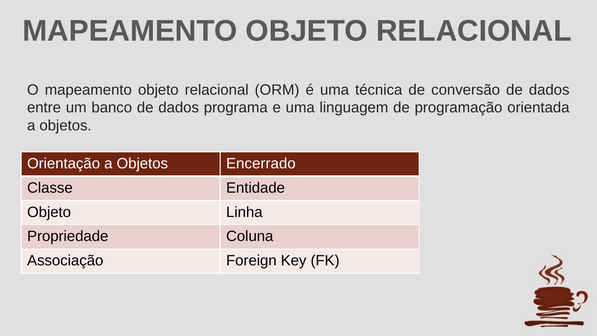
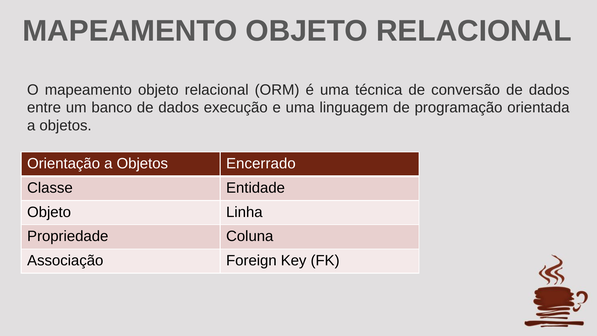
programa: programa -> execução
